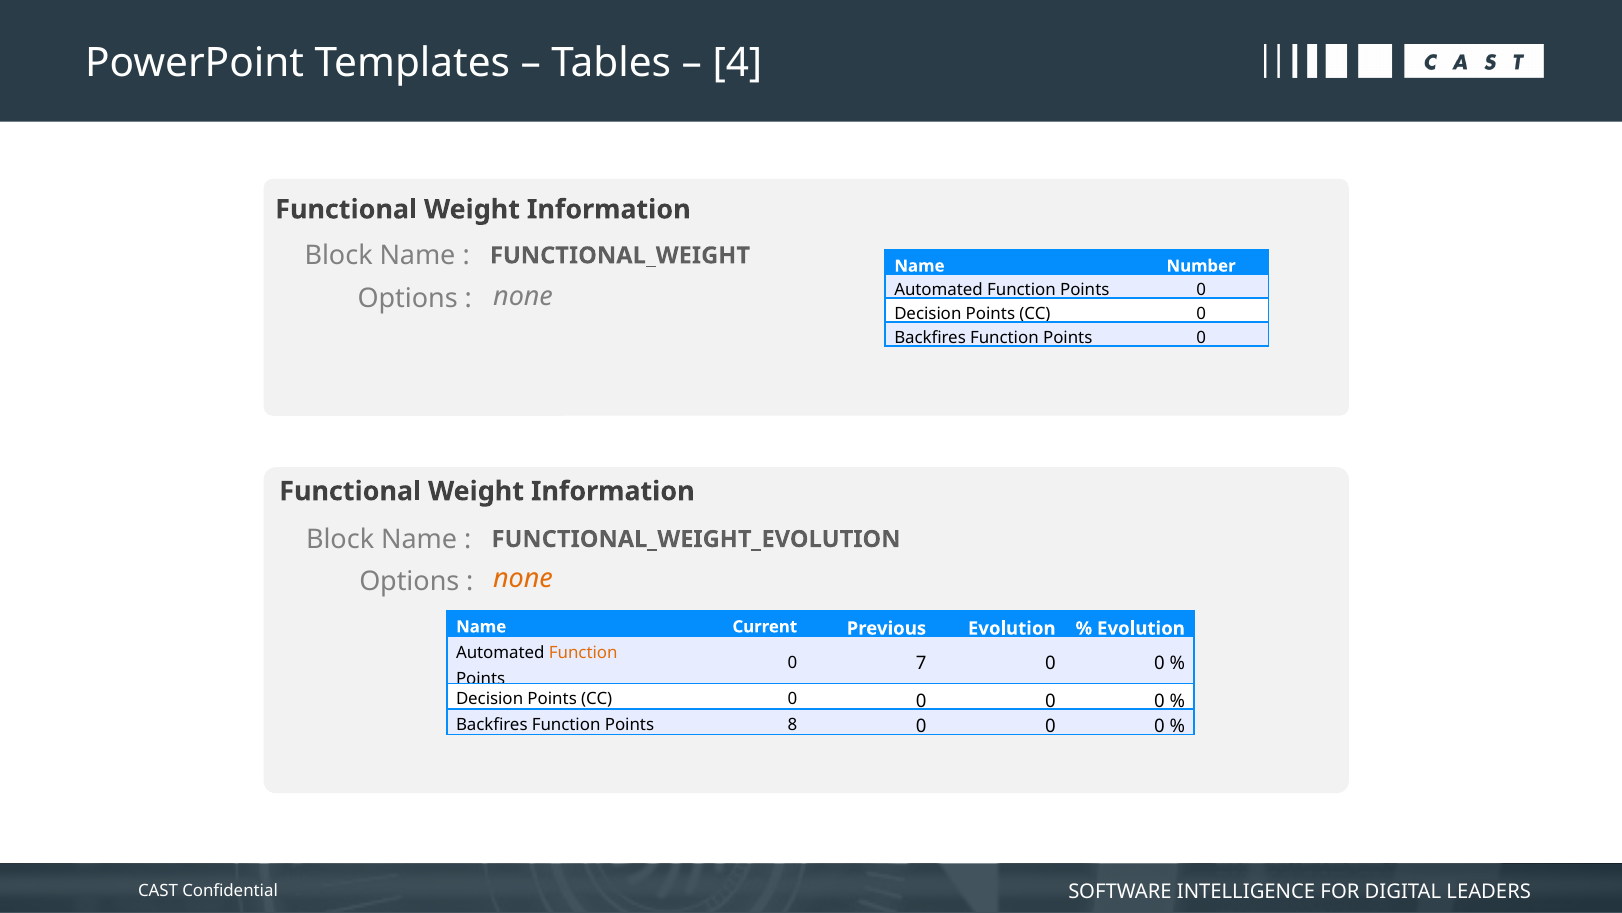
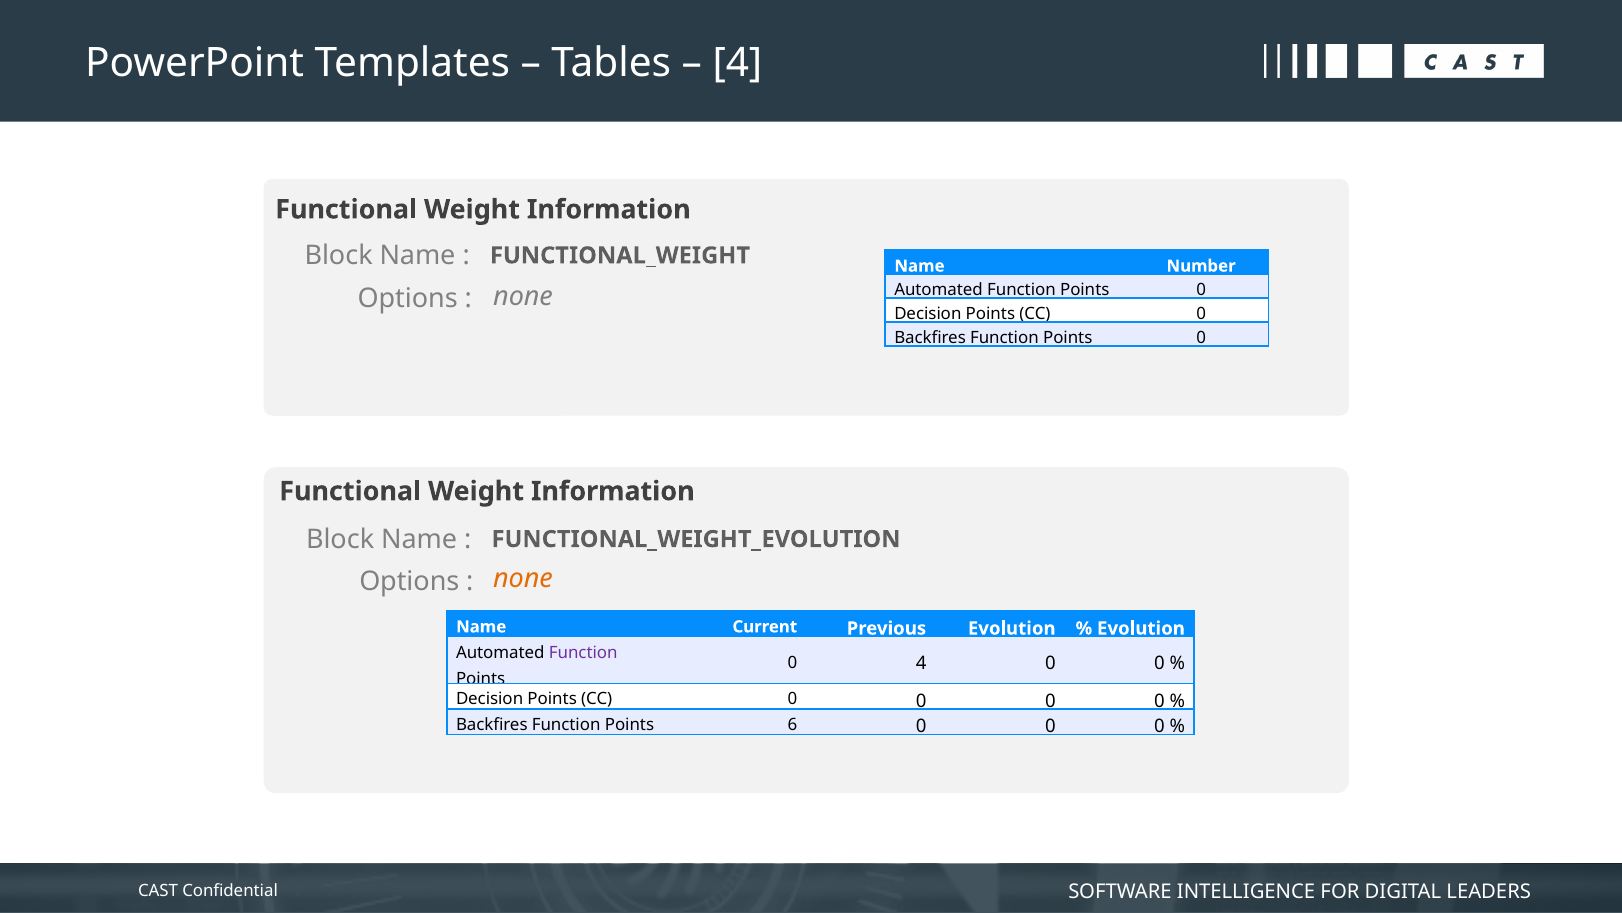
Function at (583, 652) colour: orange -> purple
0 7: 7 -> 4
8: 8 -> 6
